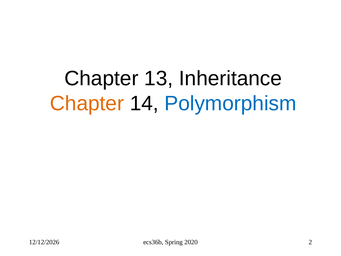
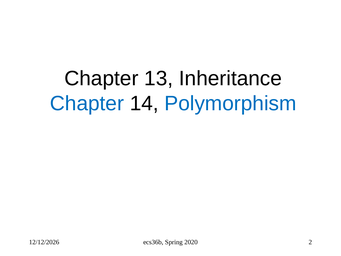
Chapter at (87, 103) colour: orange -> blue
